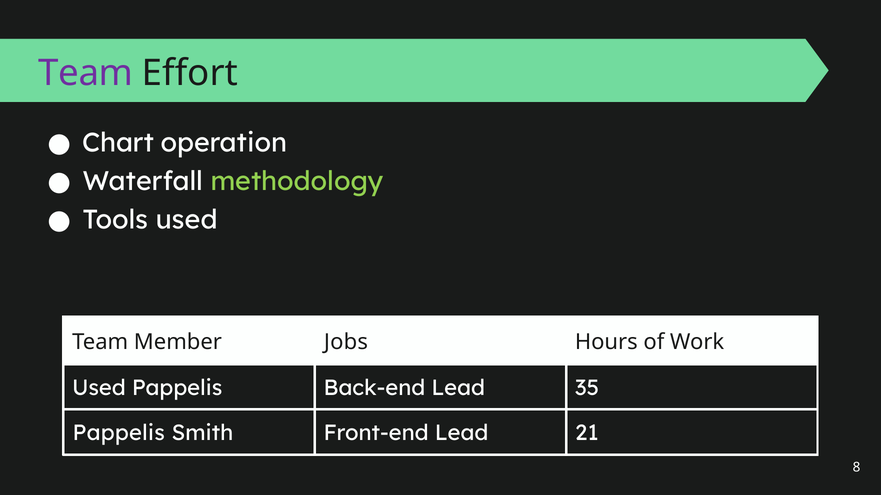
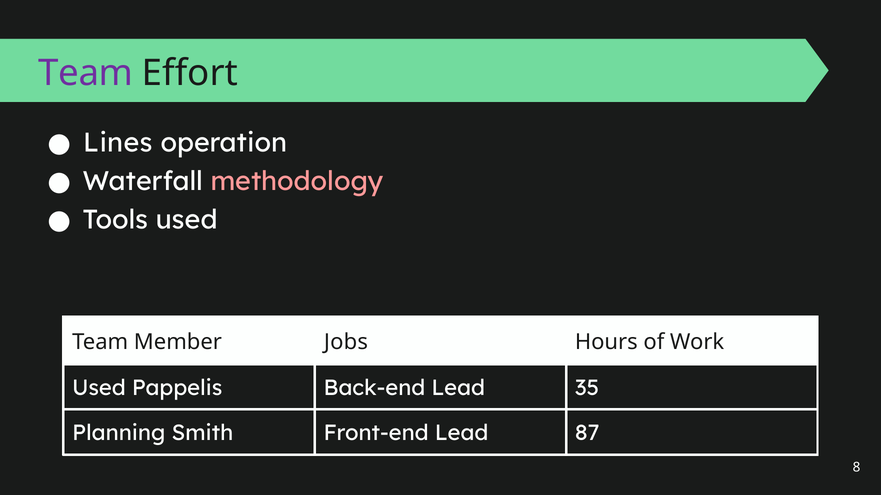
Chart: Chart -> Lines
methodology colour: light green -> pink
Pappelis at (119, 433): Pappelis -> Planning
21: 21 -> 87
